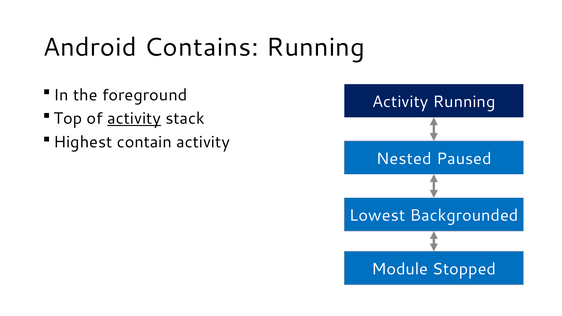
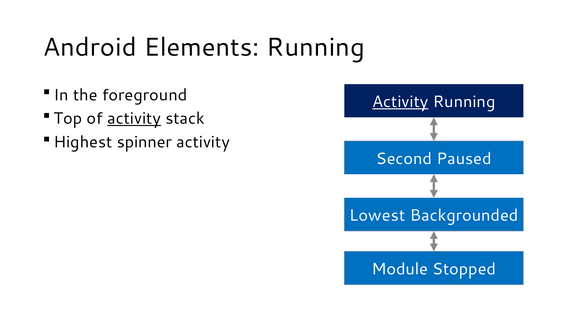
Contains: Contains -> Elements
Activity at (400, 102) underline: none -> present
contain: contain -> spinner
Nested: Nested -> Second
